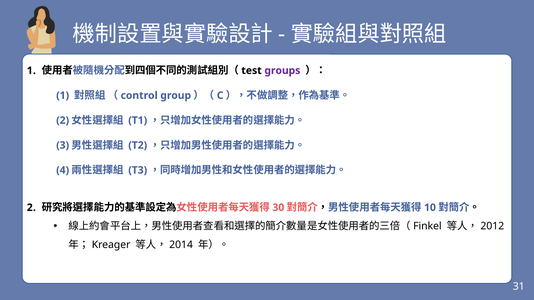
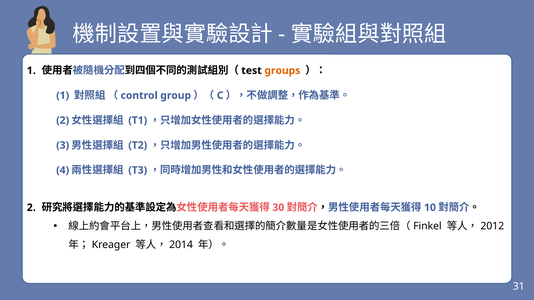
groups colour: purple -> orange
